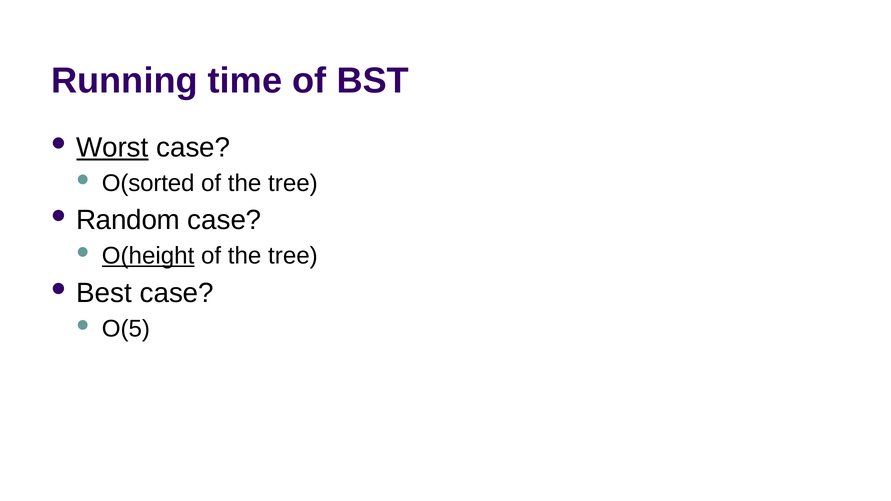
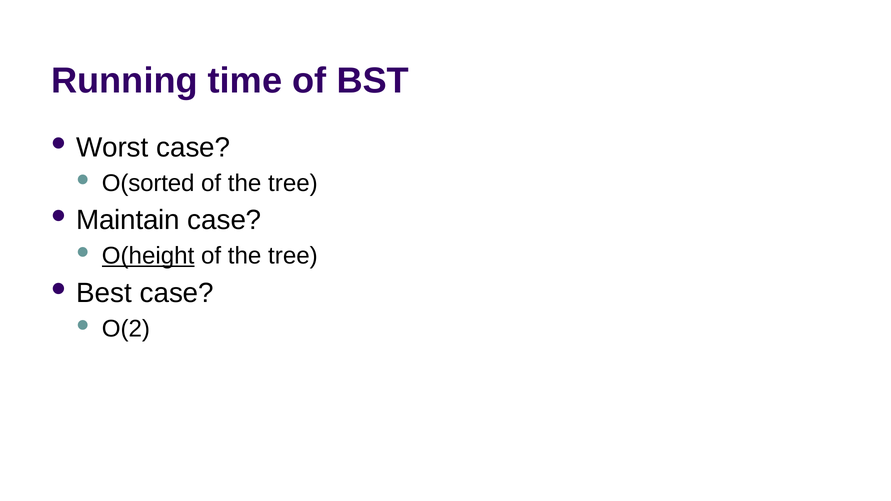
Worst underline: present -> none
Random: Random -> Maintain
O(5: O(5 -> O(2
